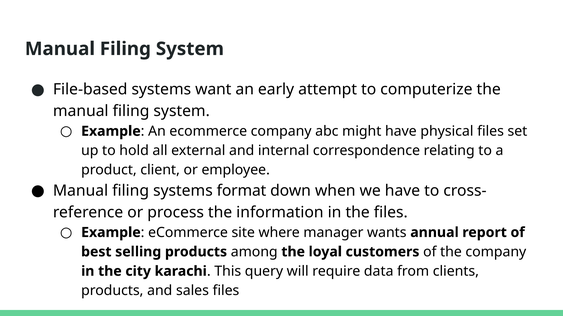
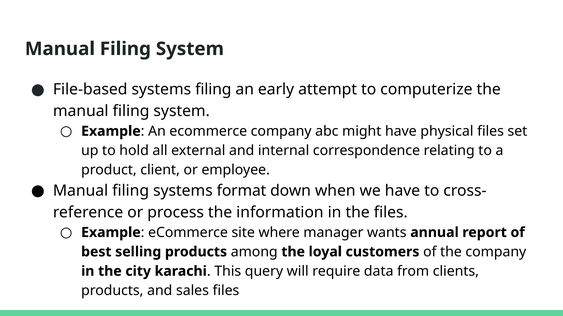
systems want: want -> filing
